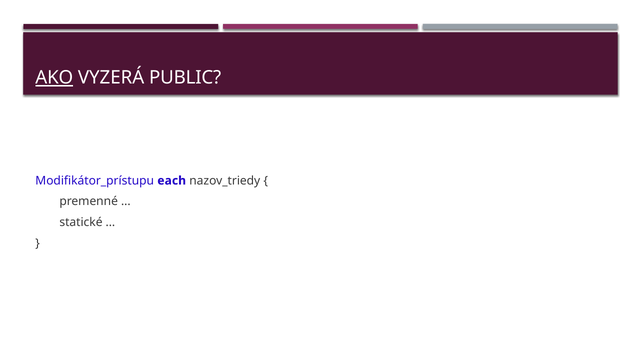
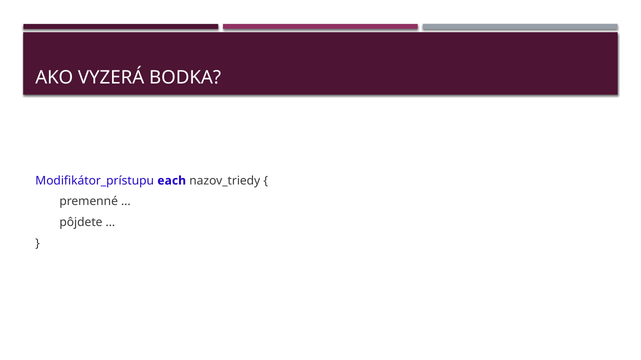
AKO underline: present -> none
PUBLIC: PUBLIC -> BODKA
statické: statické -> pôjdete
